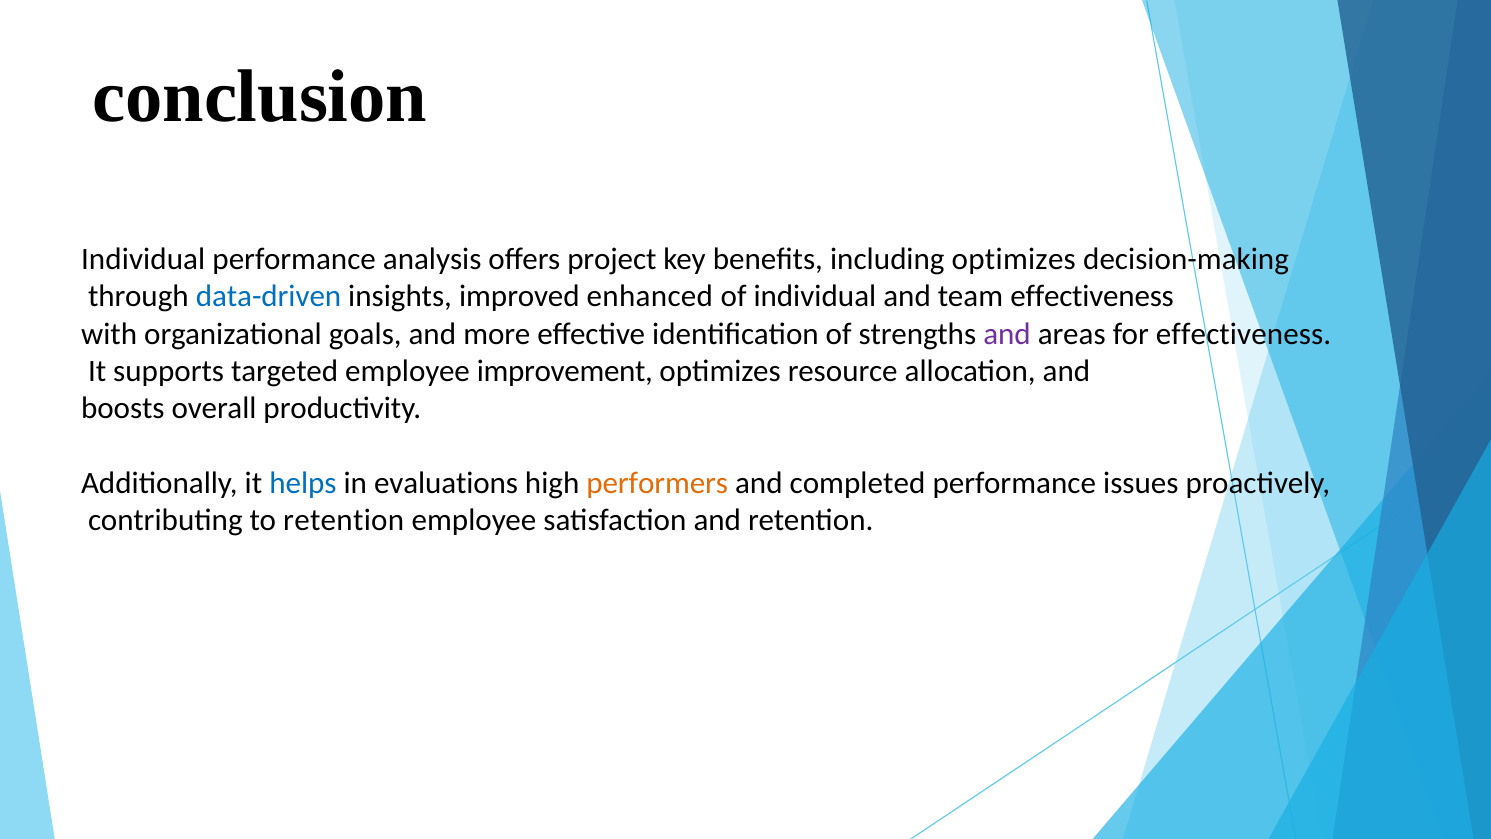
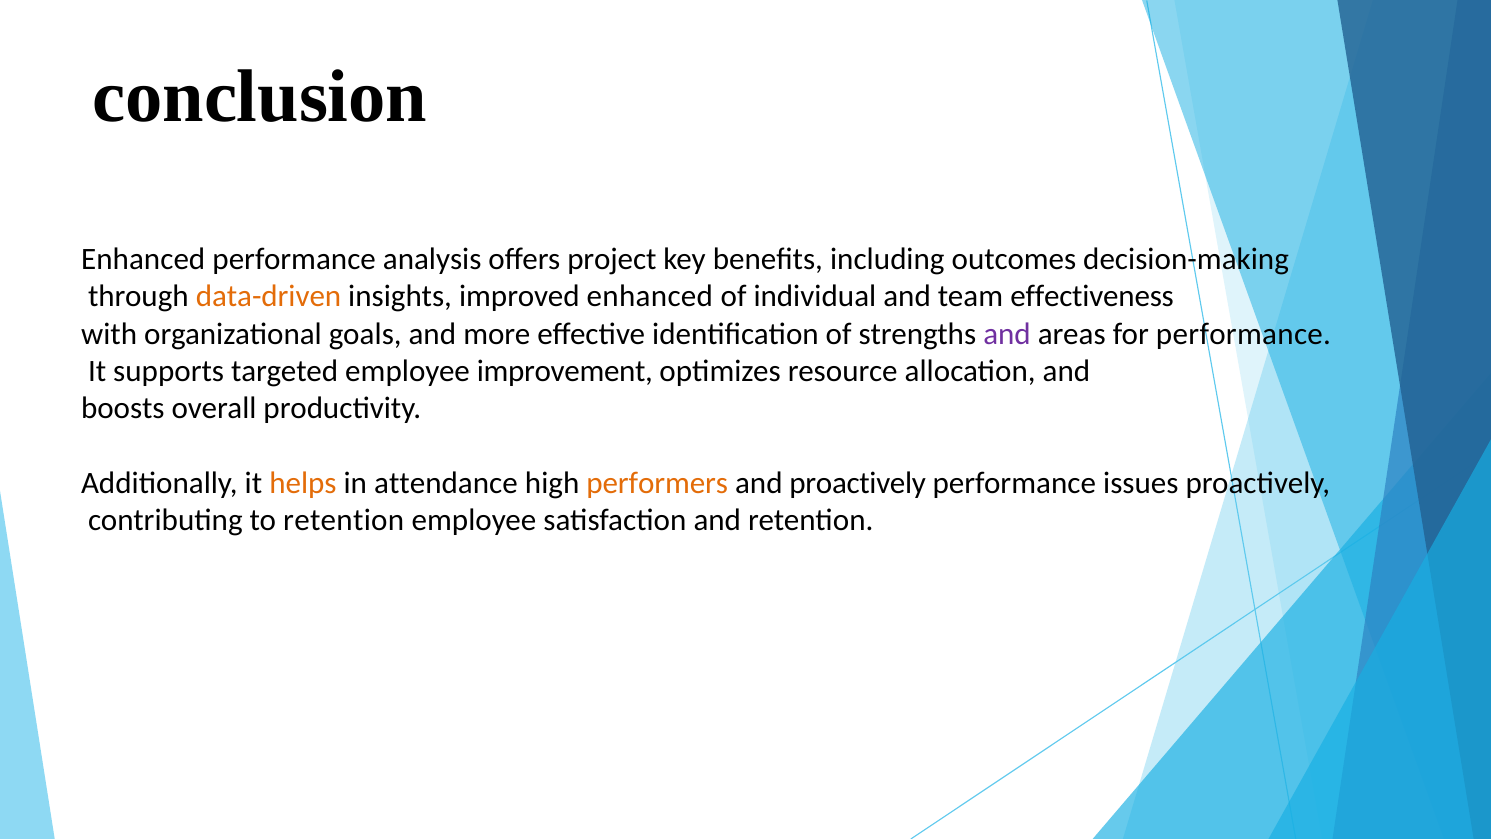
Individual at (143, 259): Individual -> Enhanced
including optimizes: optimizes -> outcomes
data-driven colour: blue -> orange
for effectiveness: effectiveness -> performance
helps colour: blue -> orange
evaluations: evaluations -> attendance
and completed: completed -> proactively
